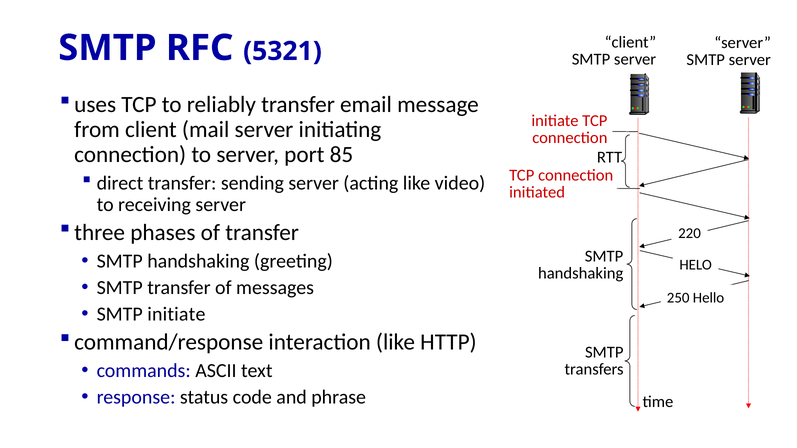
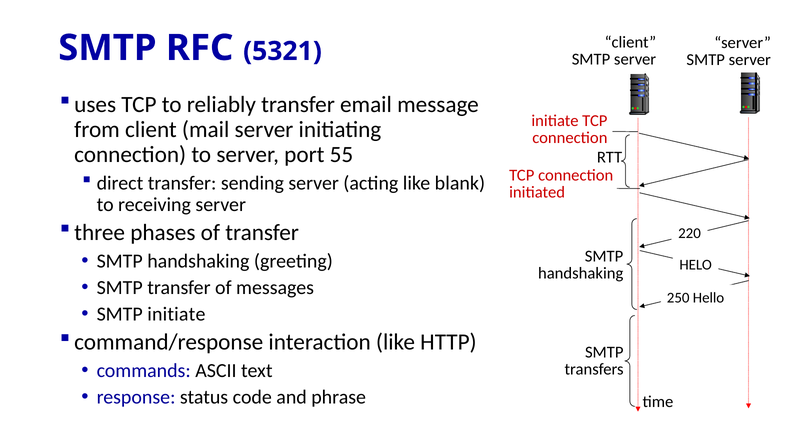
85: 85 -> 55
video: video -> blank
